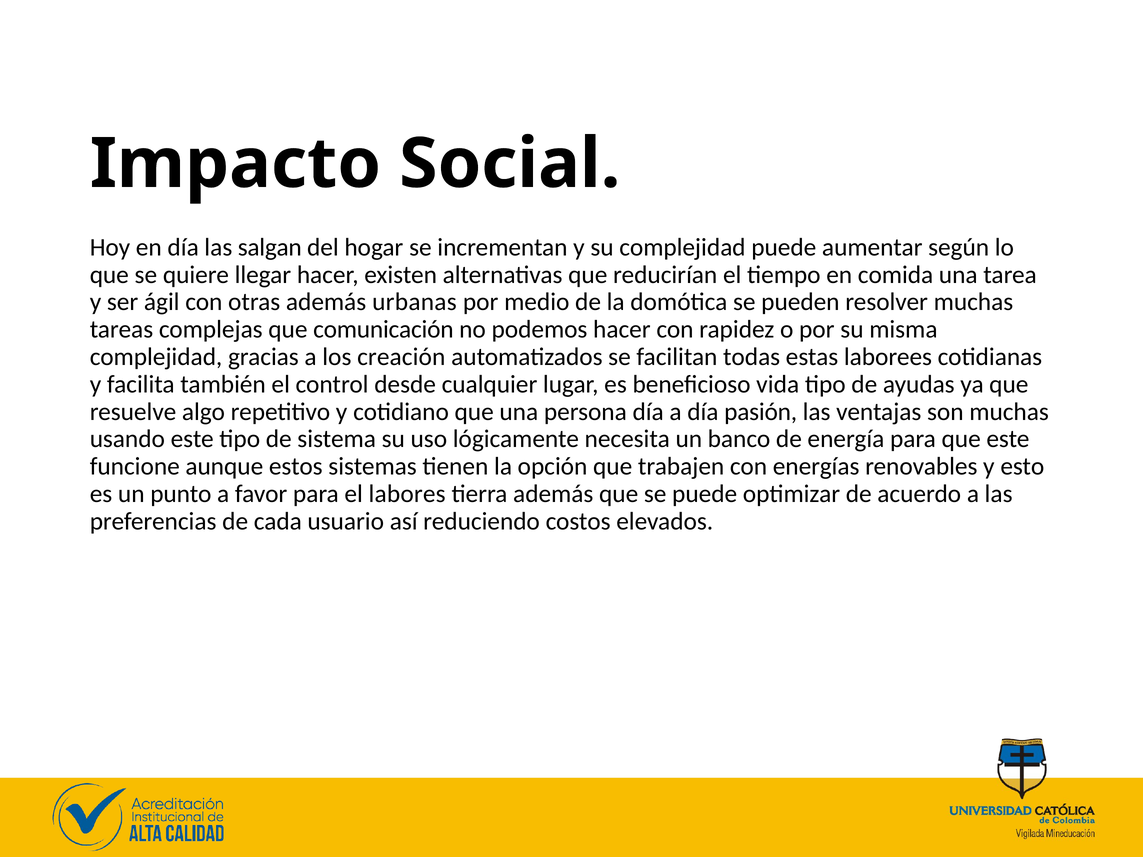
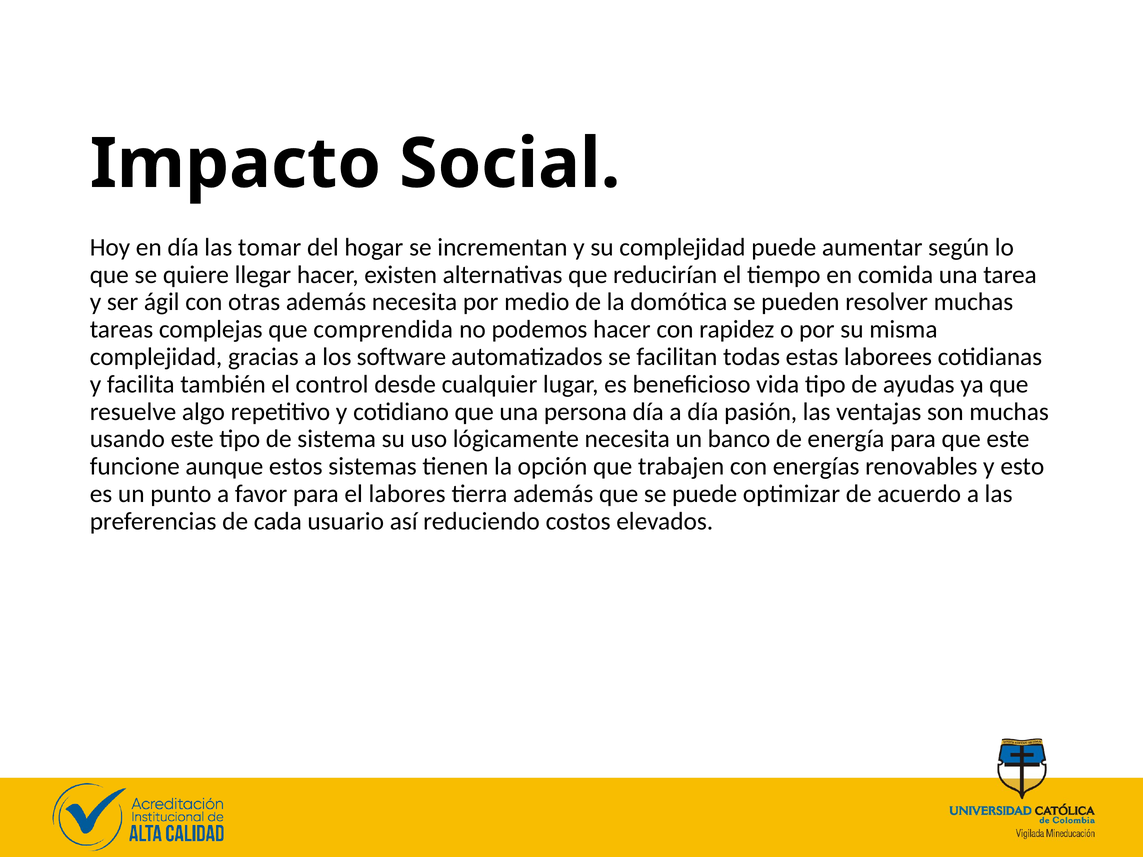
salgan: salgan -> tomar
además urbanas: urbanas -> necesita
comunicación: comunicación -> comprendida
creación: creación -> software
